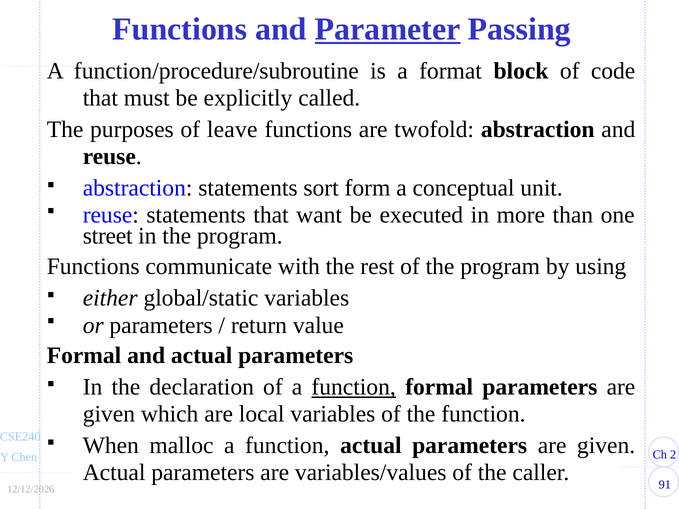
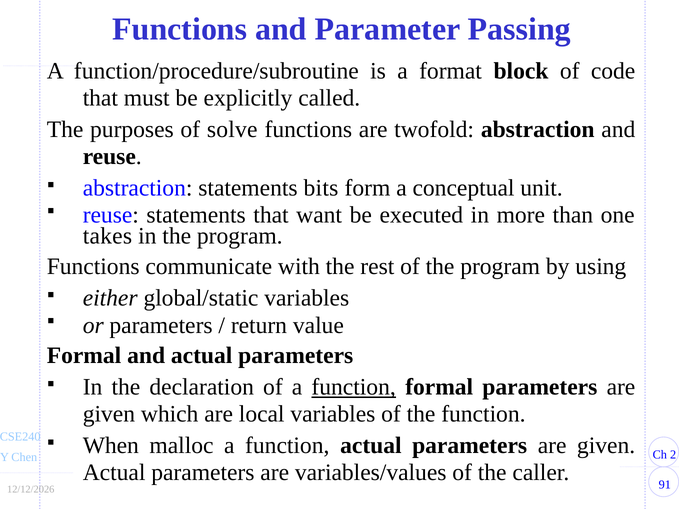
Parameter underline: present -> none
leave: leave -> solve
sort: sort -> bits
street: street -> takes
